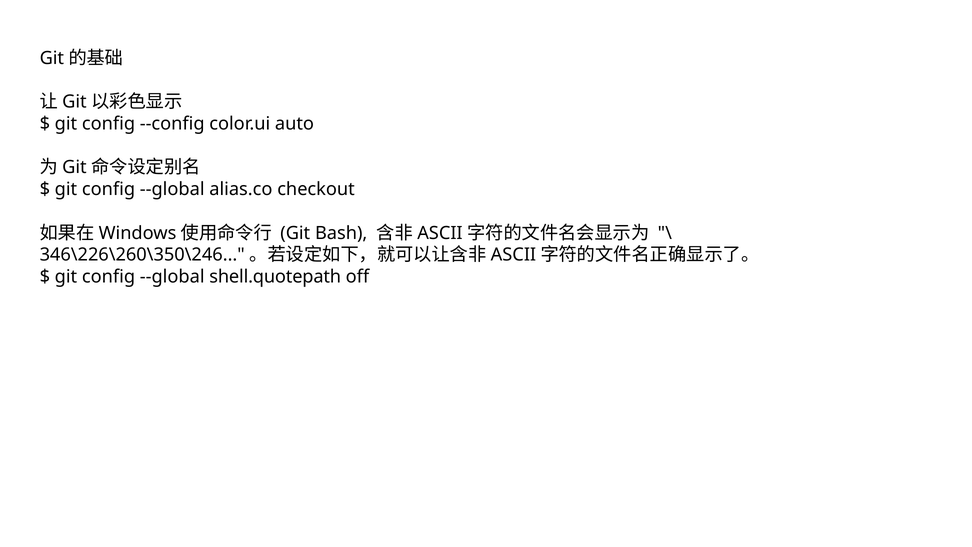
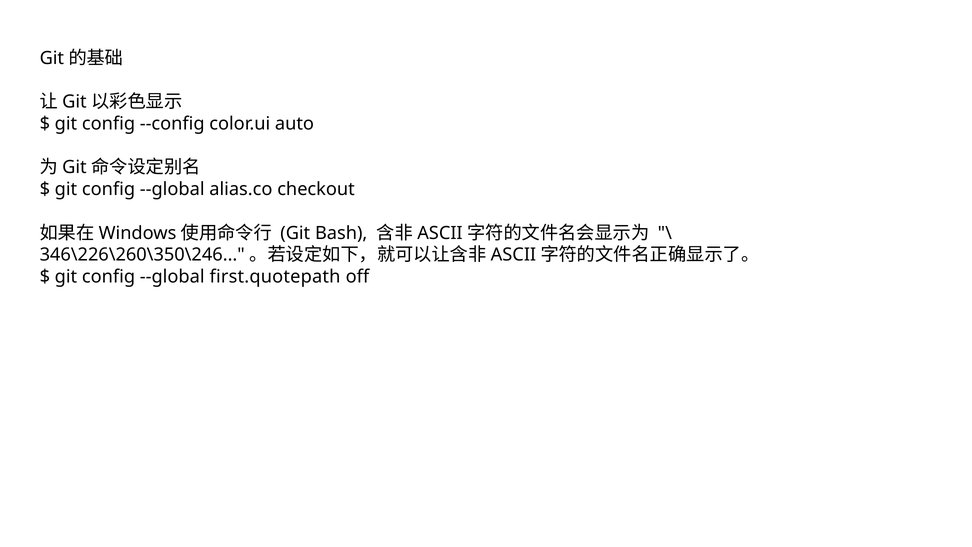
shell.quotepath: shell.quotepath -> first.quotepath
